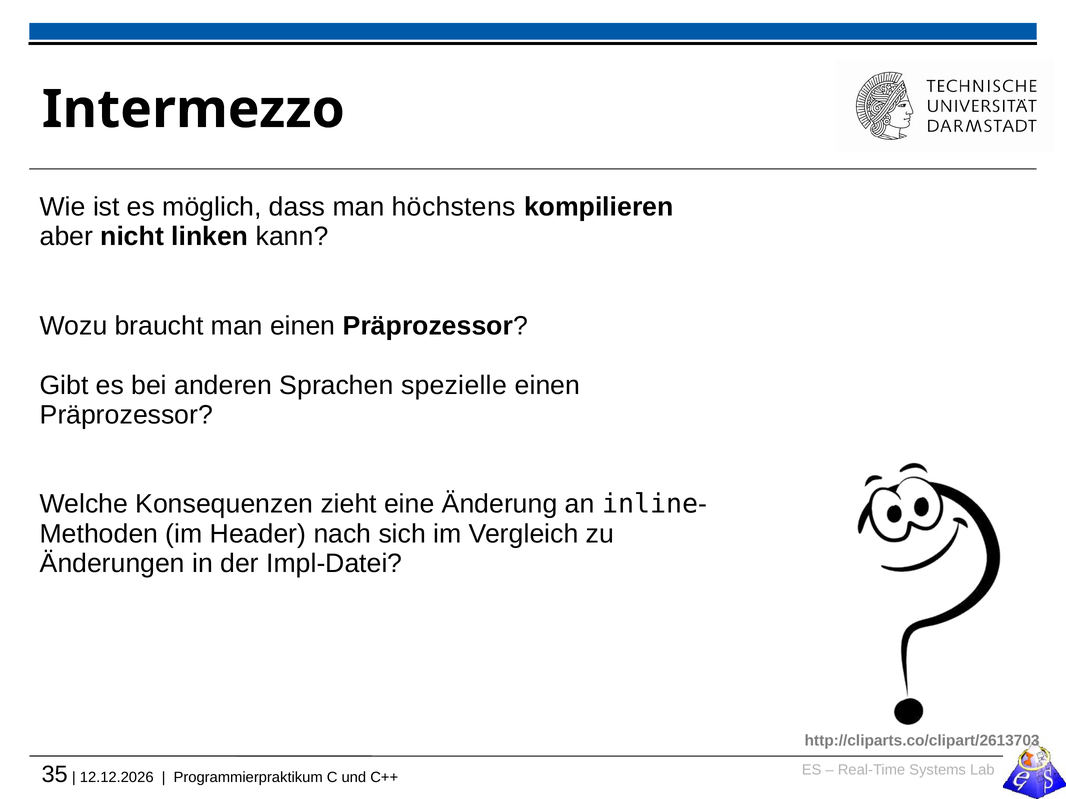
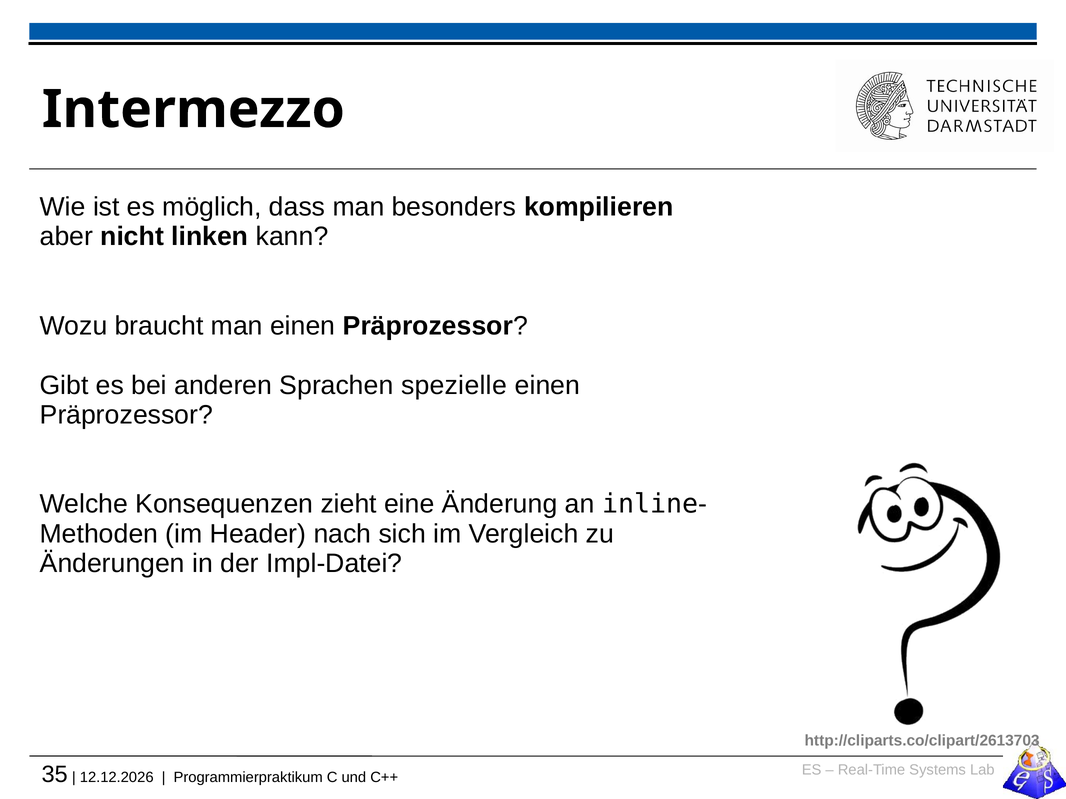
höchstens: höchstens -> besonders
